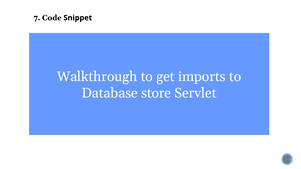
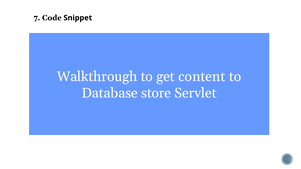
imports: imports -> content
